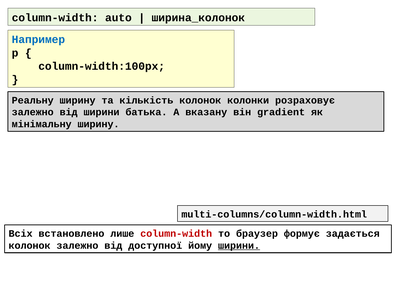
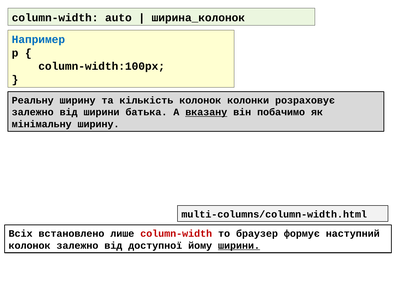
вказану underline: none -> present
gradient: gradient -> побачимо
задається: задається -> наступний
